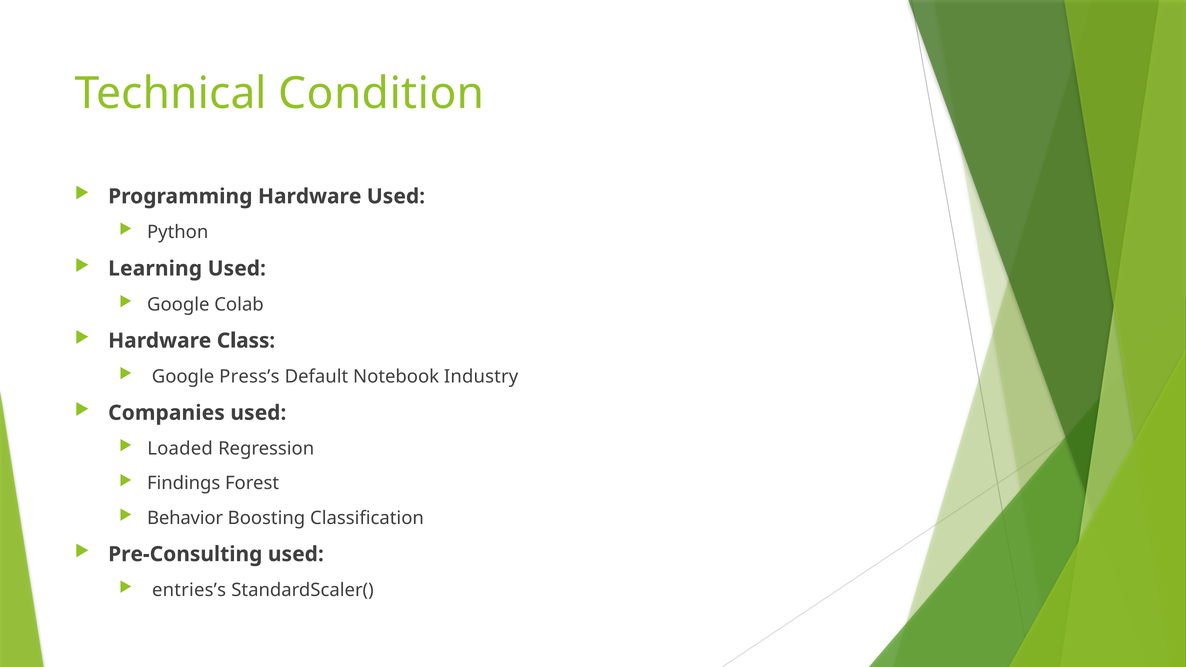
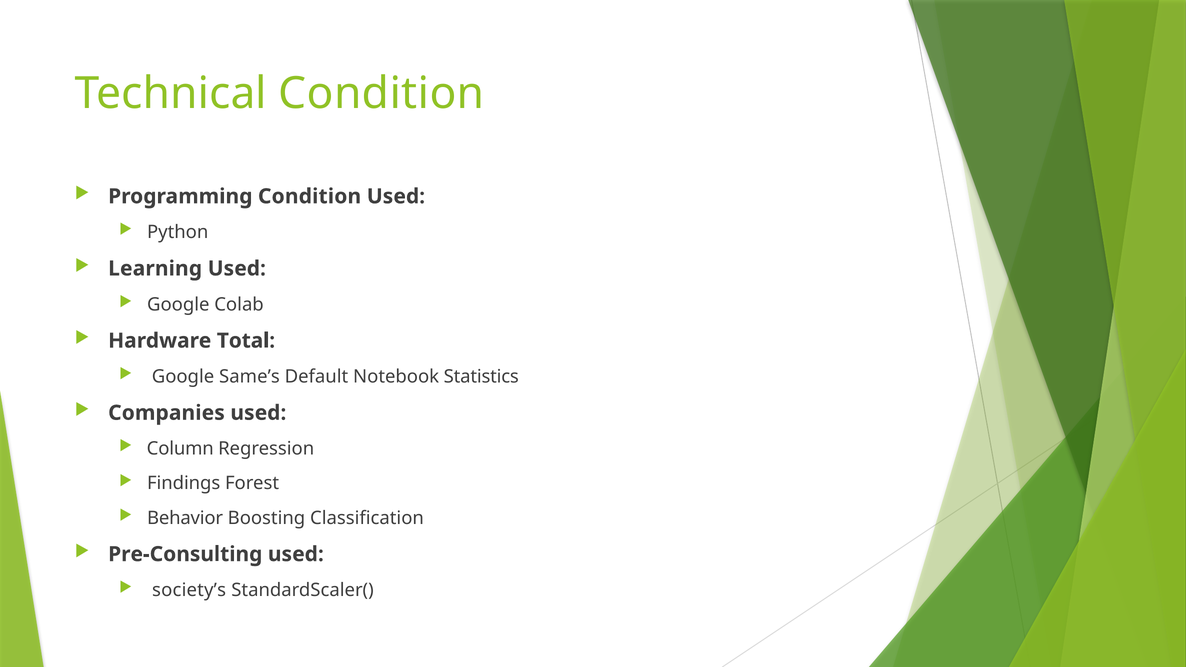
Programming Hardware: Hardware -> Condition
Class: Class -> Total
Press’s: Press’s -> Same’s
Industry: Industry -> Statistics
Loaded: Loaded -> Column
entries’s: entries’s -> society’s
